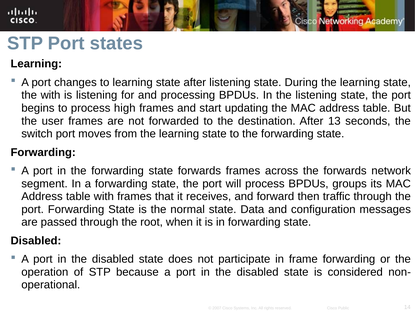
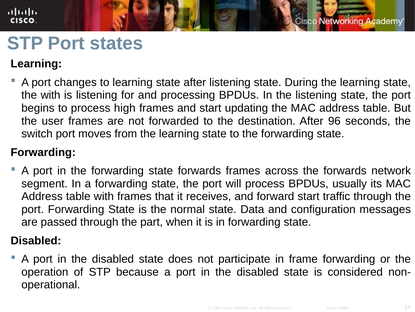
13: 13 -> 96
groups: groups -> usually
forward then: then -> start
root: root -> part
